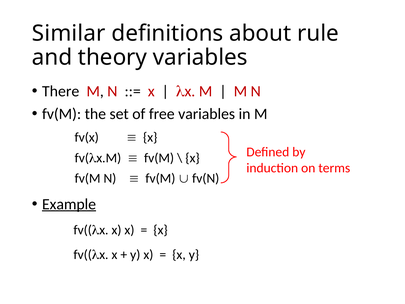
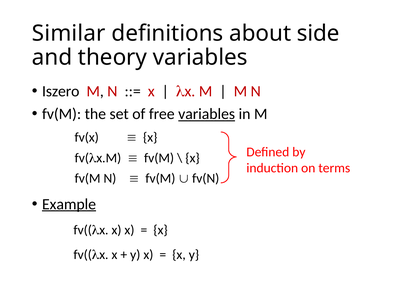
rule: rule -> side
There: There -> Iszero
variables at (207, 114) underline: none -> present
